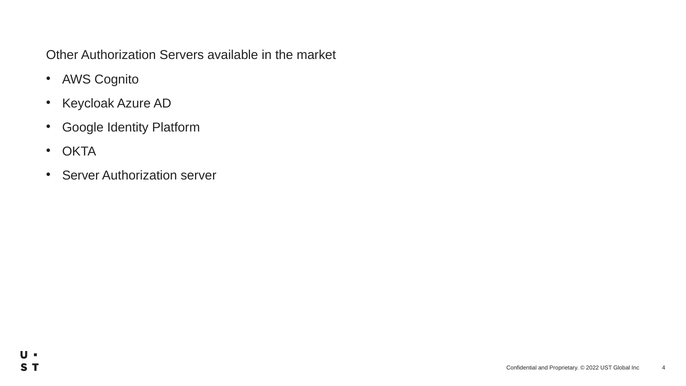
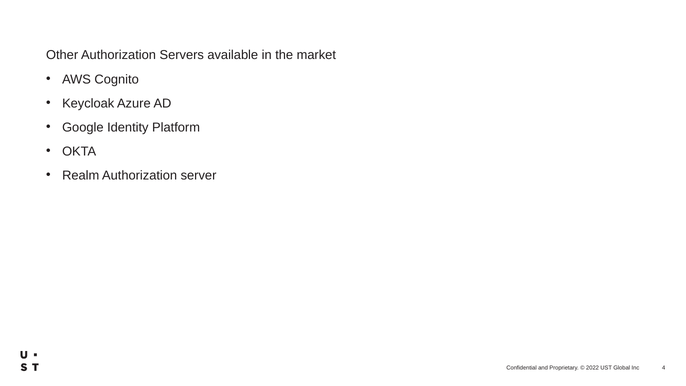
Server at (81, 175): Server -> Realm
